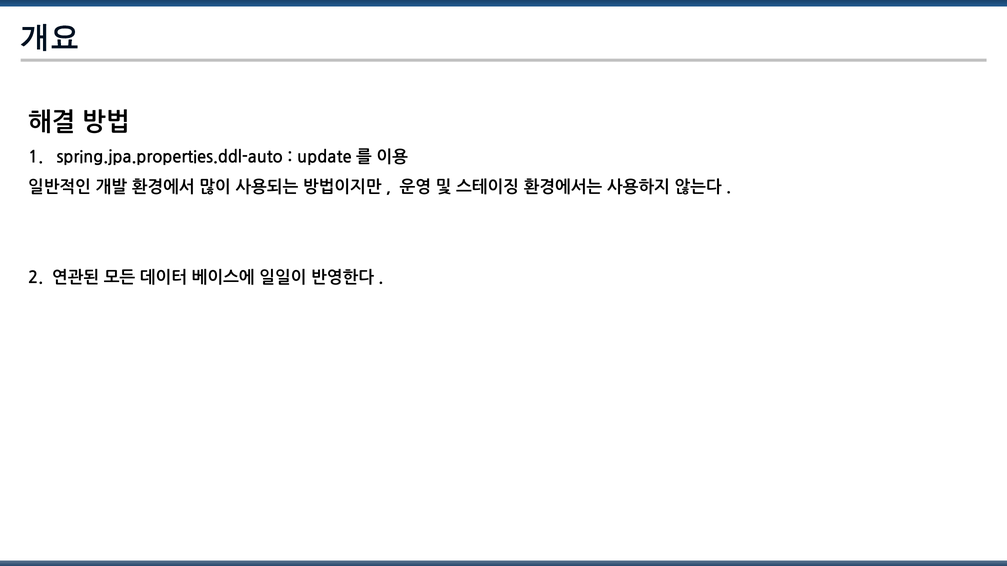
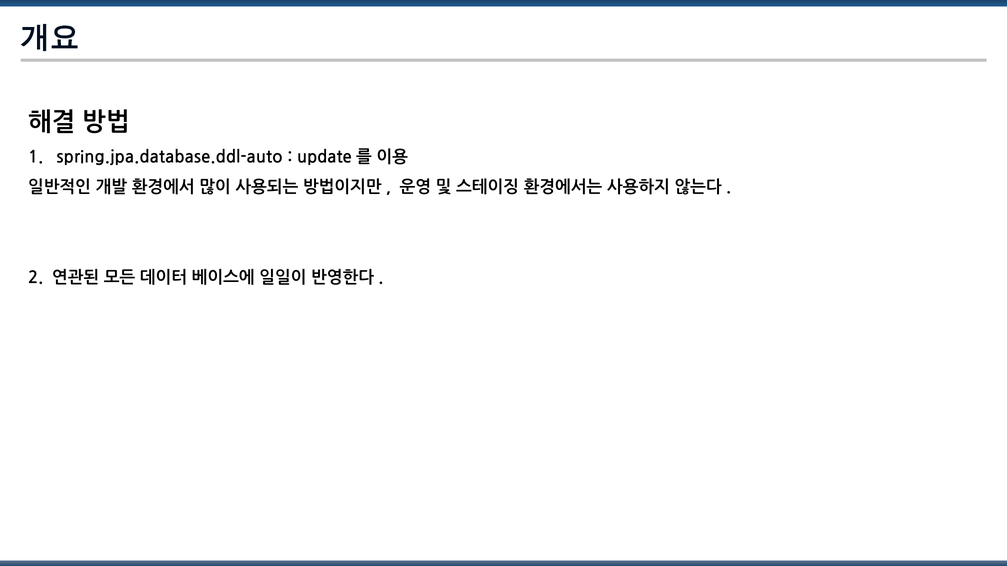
spring.jpa.properties.ddl-auto: spring.jpa.properties.ddl-auto -> spring.jpa.database.ddl-auto
